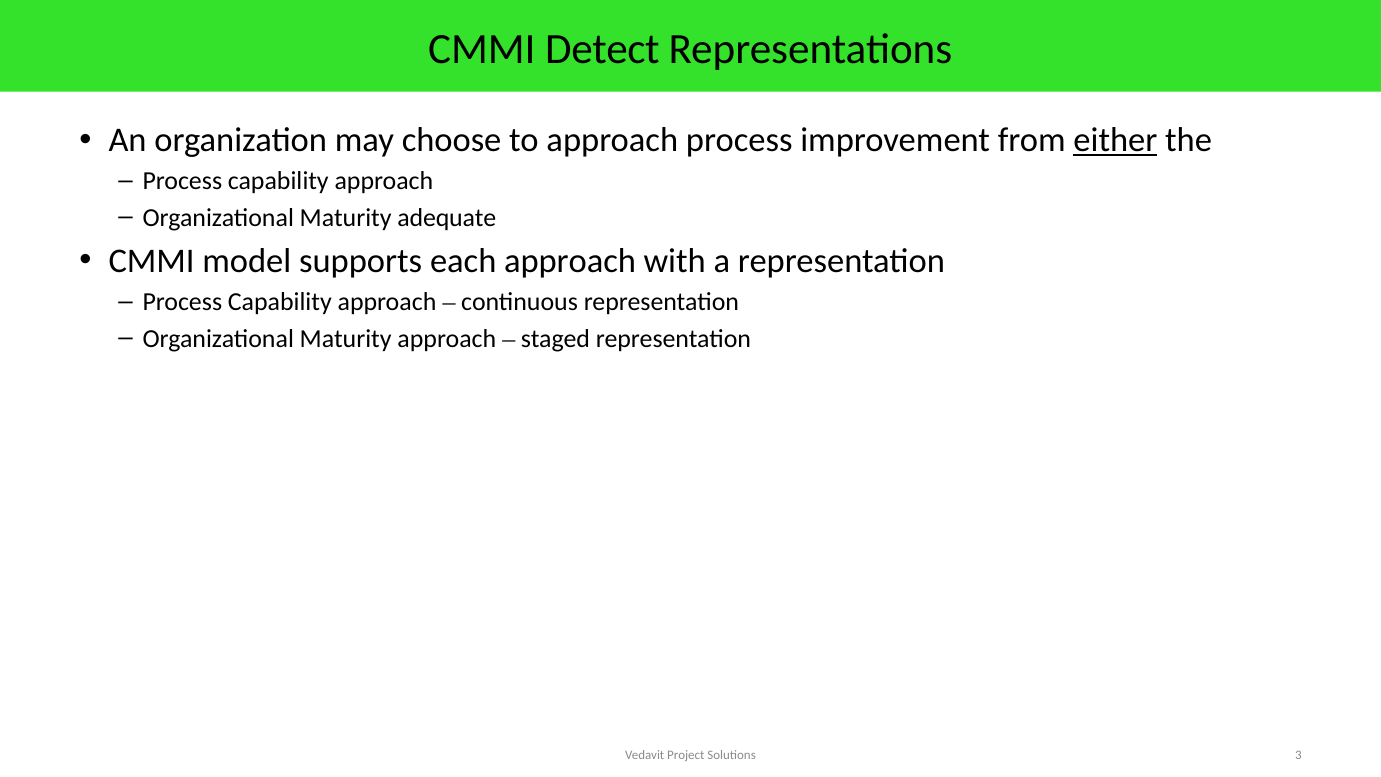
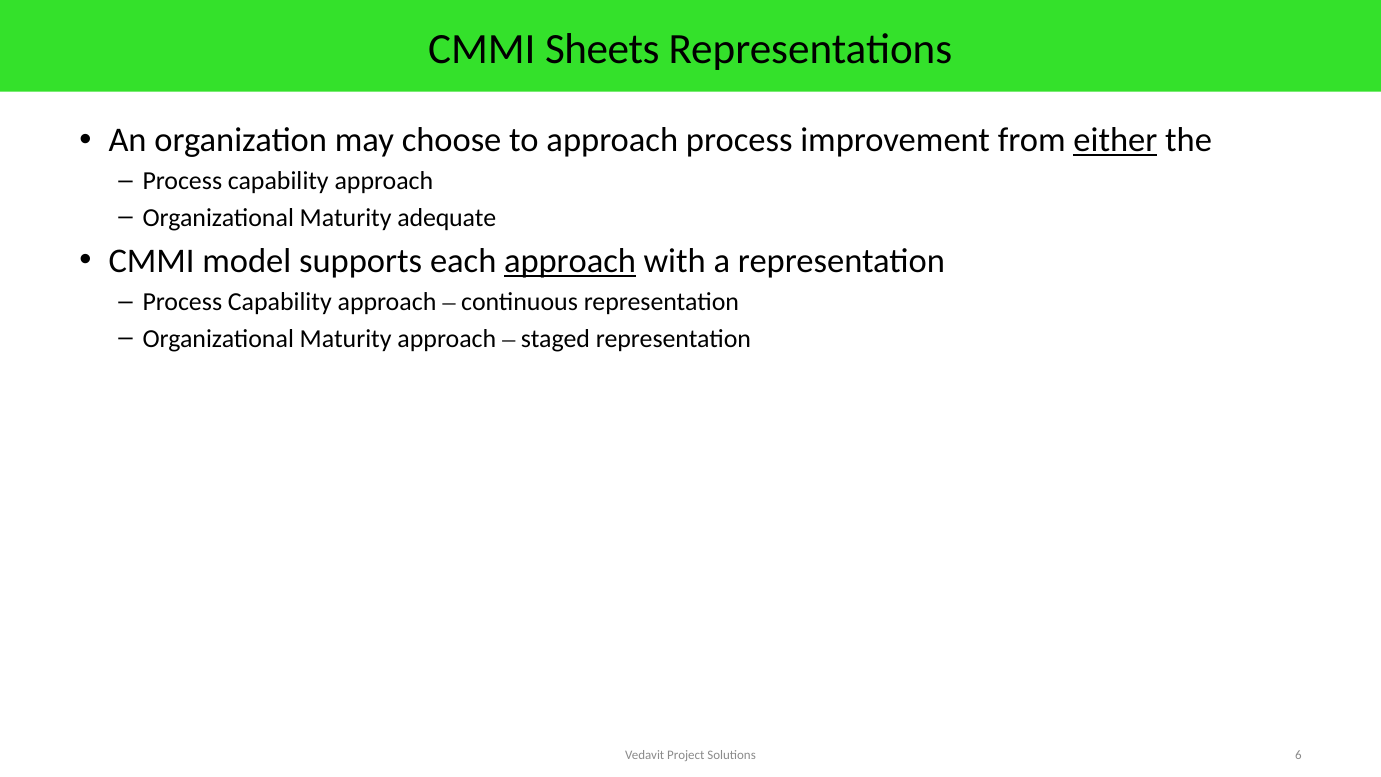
Detect: Detect -> Sheets
approach at (570, 261) underline: none -> present
3: 3 -> 6
